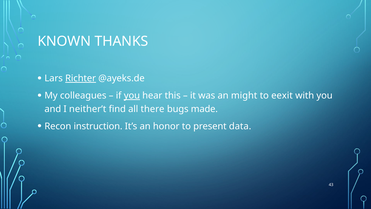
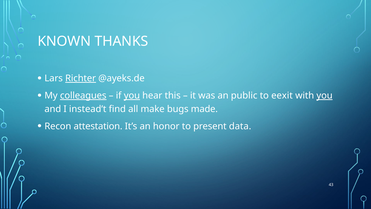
colleagues underline: none -> present
might: might -> public
you at (325, 96) underline: none -> present
neither’t: neither’t -> instead’t
there: there -> make
instruction: instruction -> attestation
